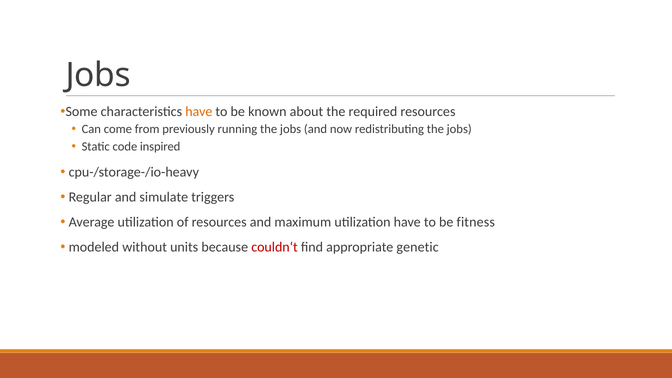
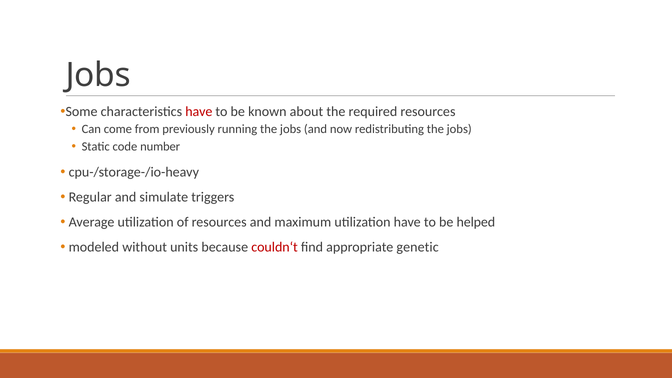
have at (199, 112) colour: orange -> red
inspired: inspired -> number
fitness: fitness -> helped
